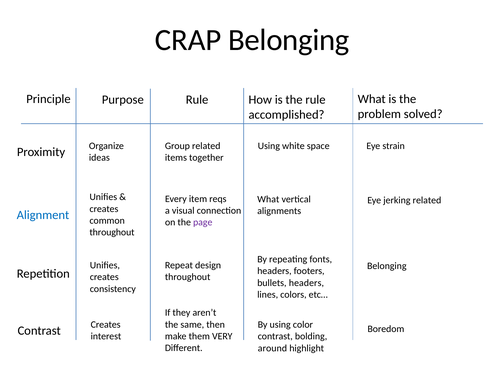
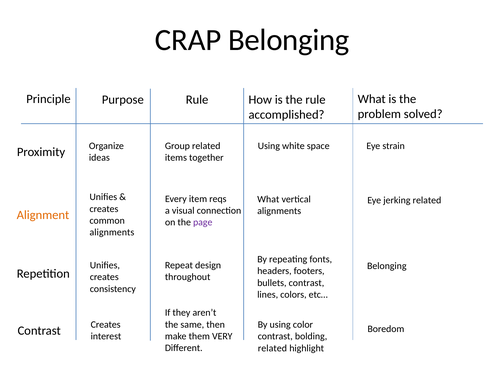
Alignment colour: blue -> orange
throughout at (112, 232): throughout -> alignments
bullets headers: headers -> contrast
around at (272, 348): around -> related
